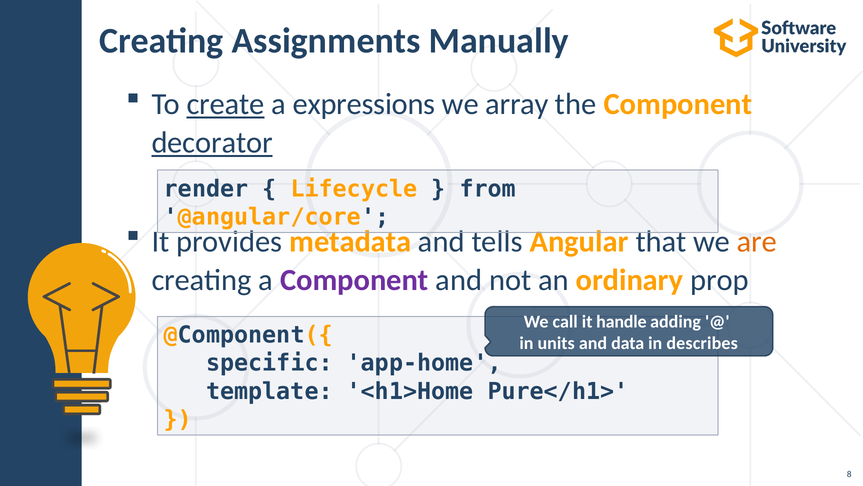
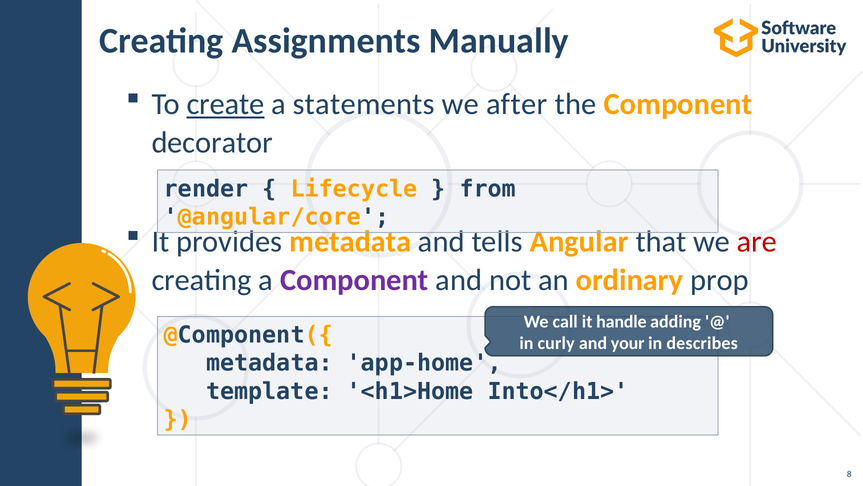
expressions: expressions -> statements
array: array -> after
decorator underline: present -> none
are colour: orange -> red
units: units -> curly
data: data -> your
specific at (269, 363): specific -> metadata
Pure</h1>: Pure</h1> -> Into</h1>
